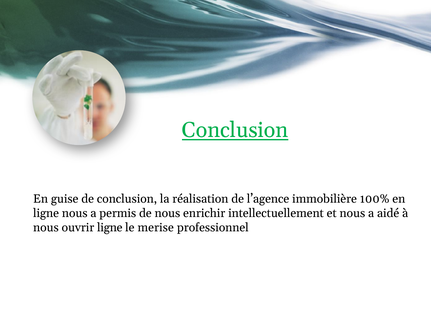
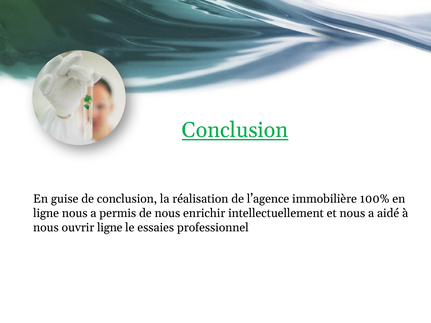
merise: merise -> essaies
